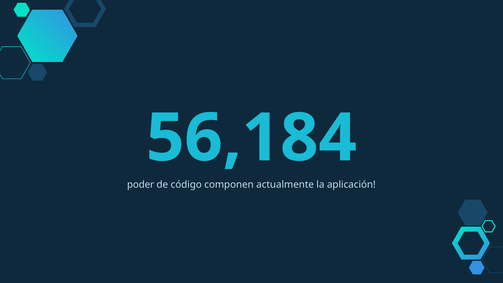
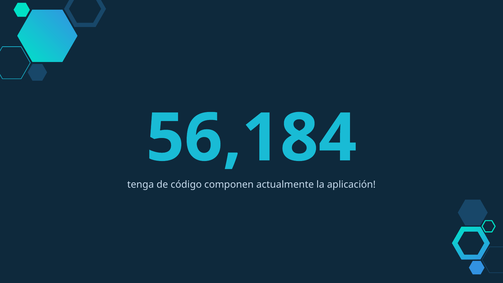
poder: poder -> tenga
